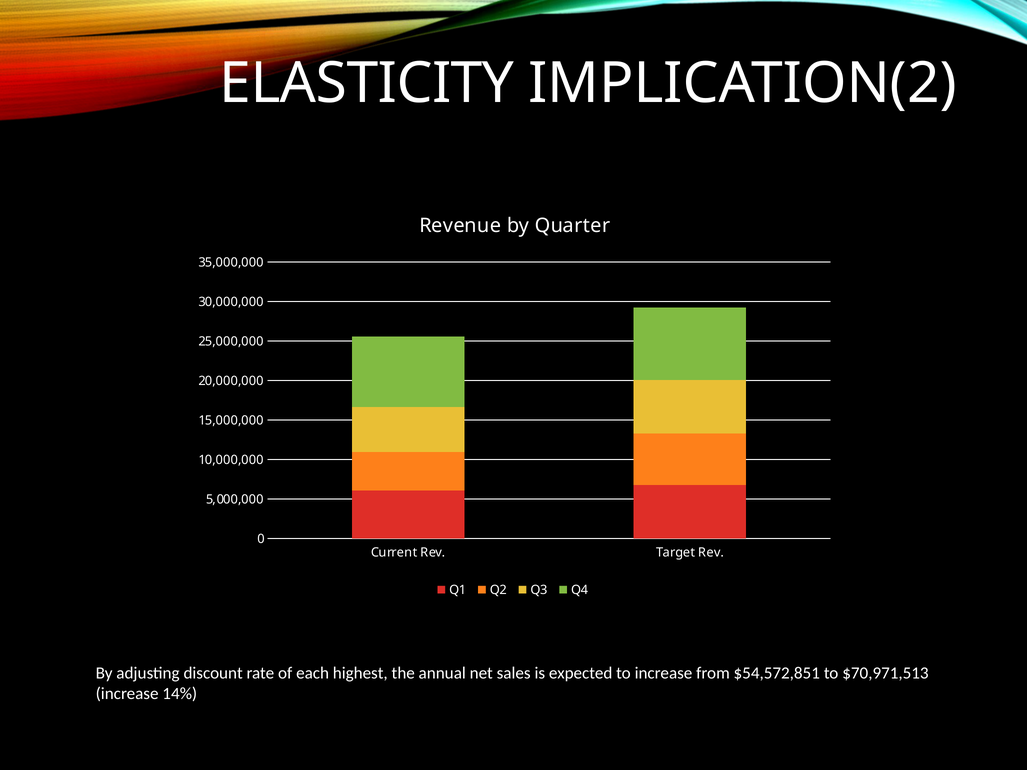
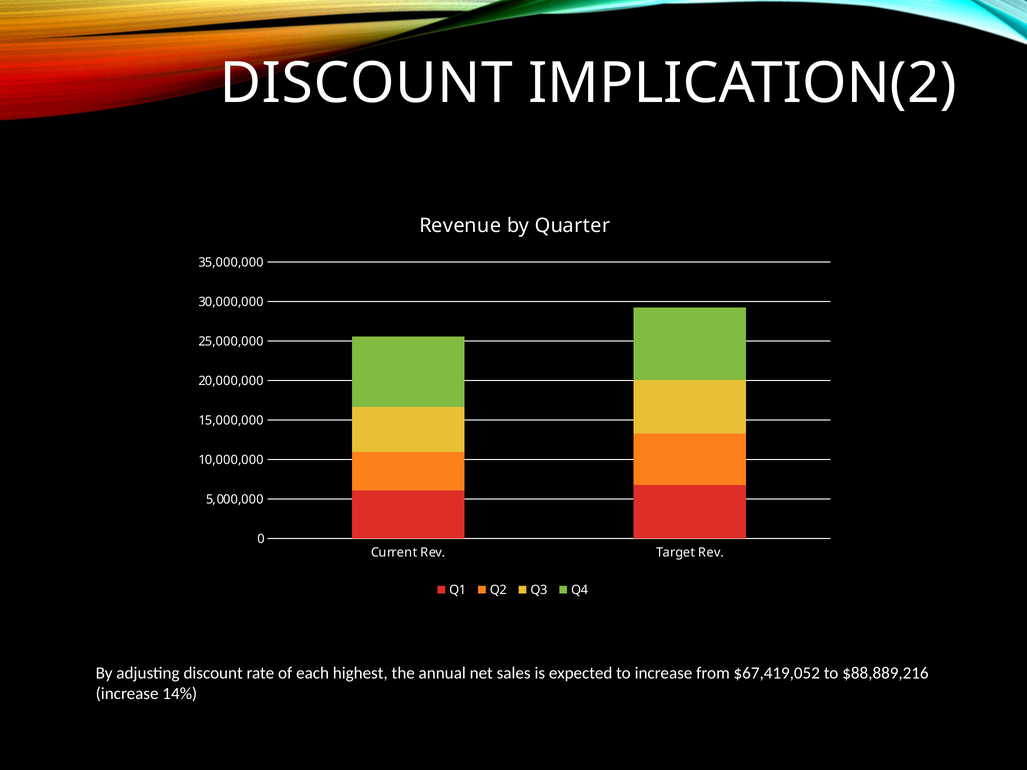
ELASTICITY at (367, 84): ELASTICITY -> DISCOUNT
$54,572,851: $54,572,851 -> $67,419,052
$70,971,513: $70,971,513 -> $88,889,216
